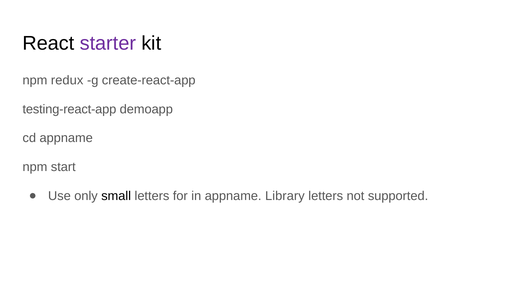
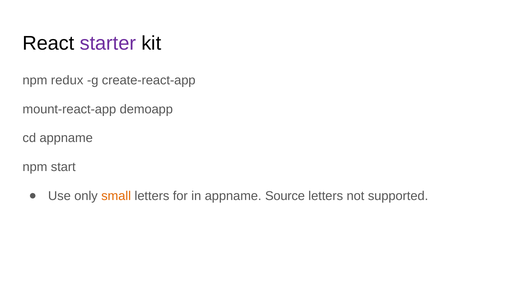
testing-react-app: testing-react-app -> mount-react-app
small colour: black -> orange
Library: Library -> Source
